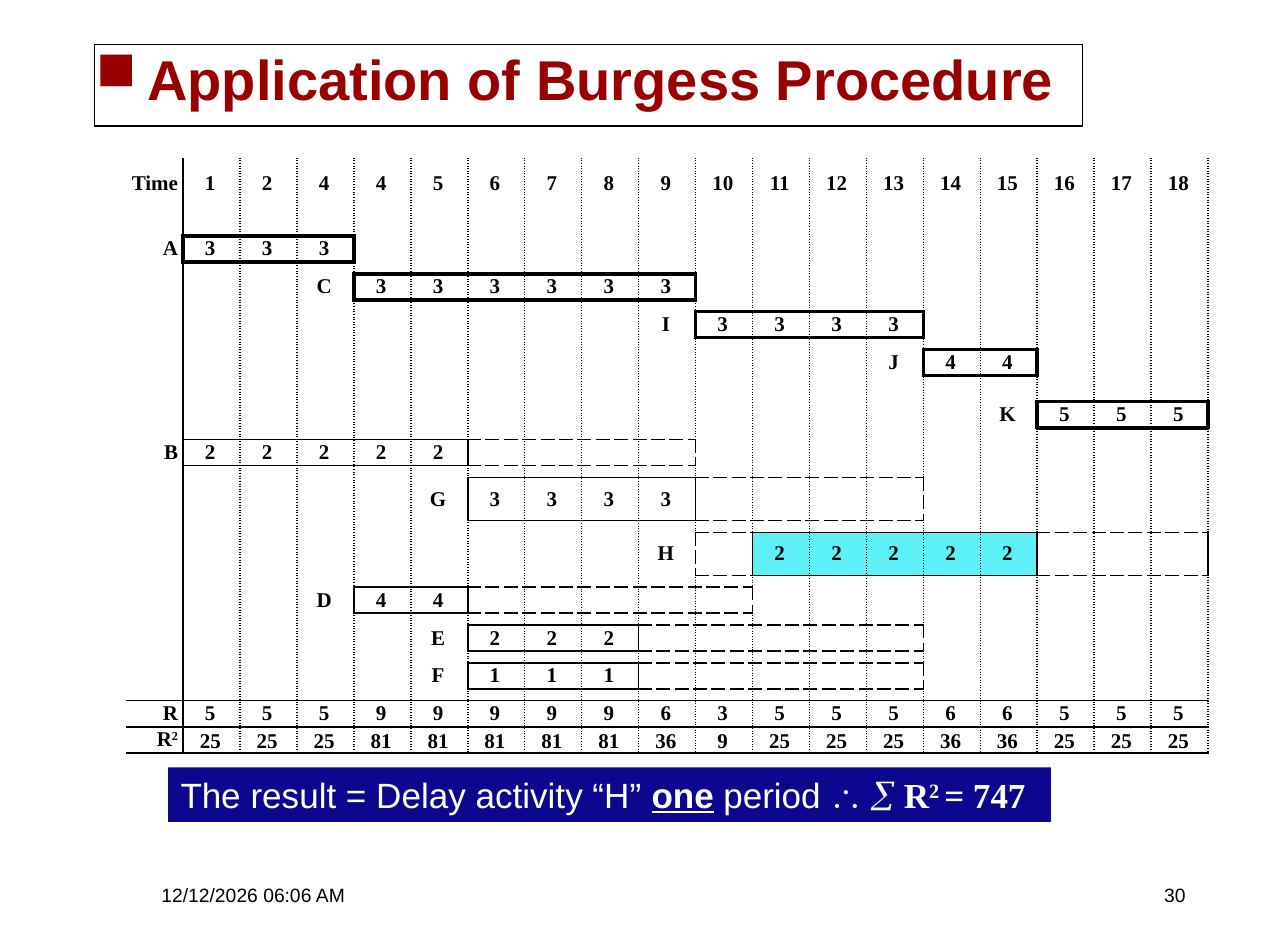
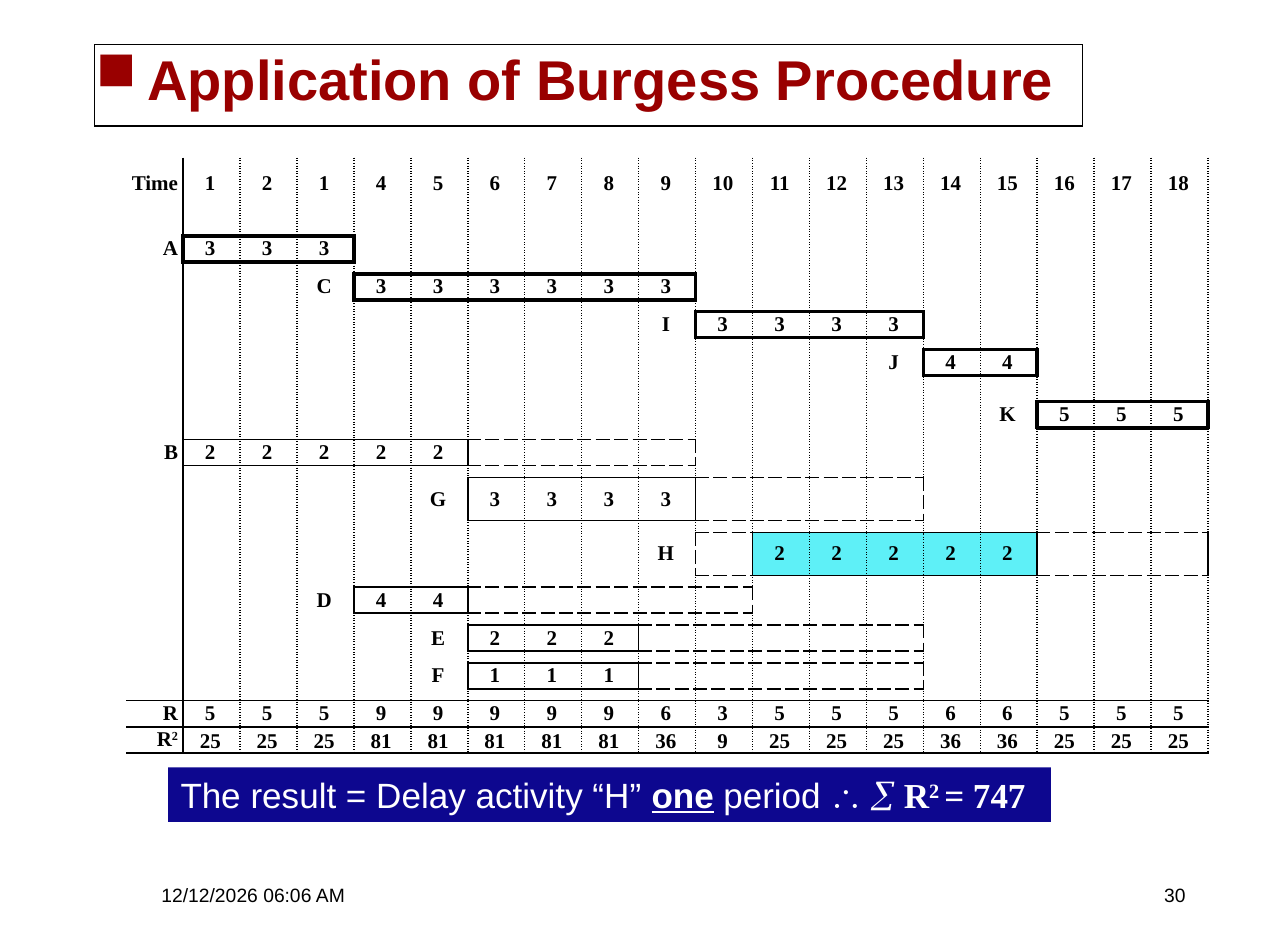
2 4: 4 -> 1
